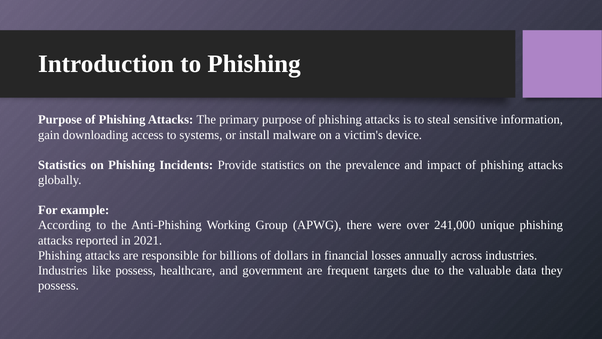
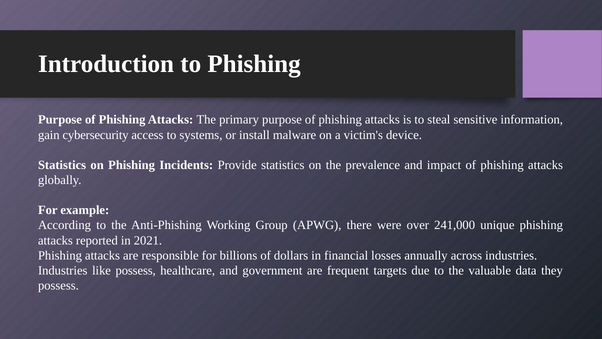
downloading: downloading -> cybersecurity
